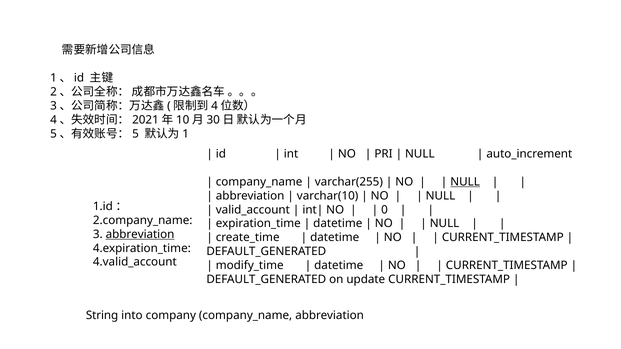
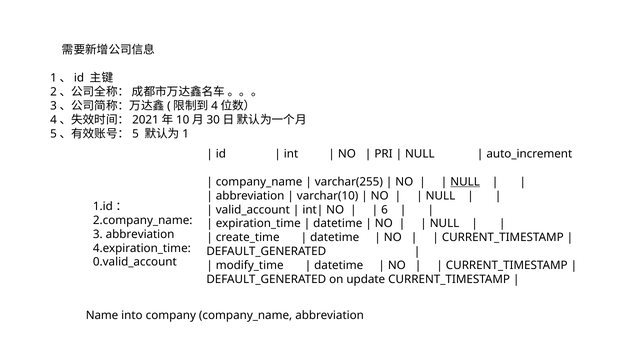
0: 0 -> 6
abbreviation at (140, 234) underline: present -> none
4.valid_account: 4.valid_account -> 0.valid_account
String: String -> Name
